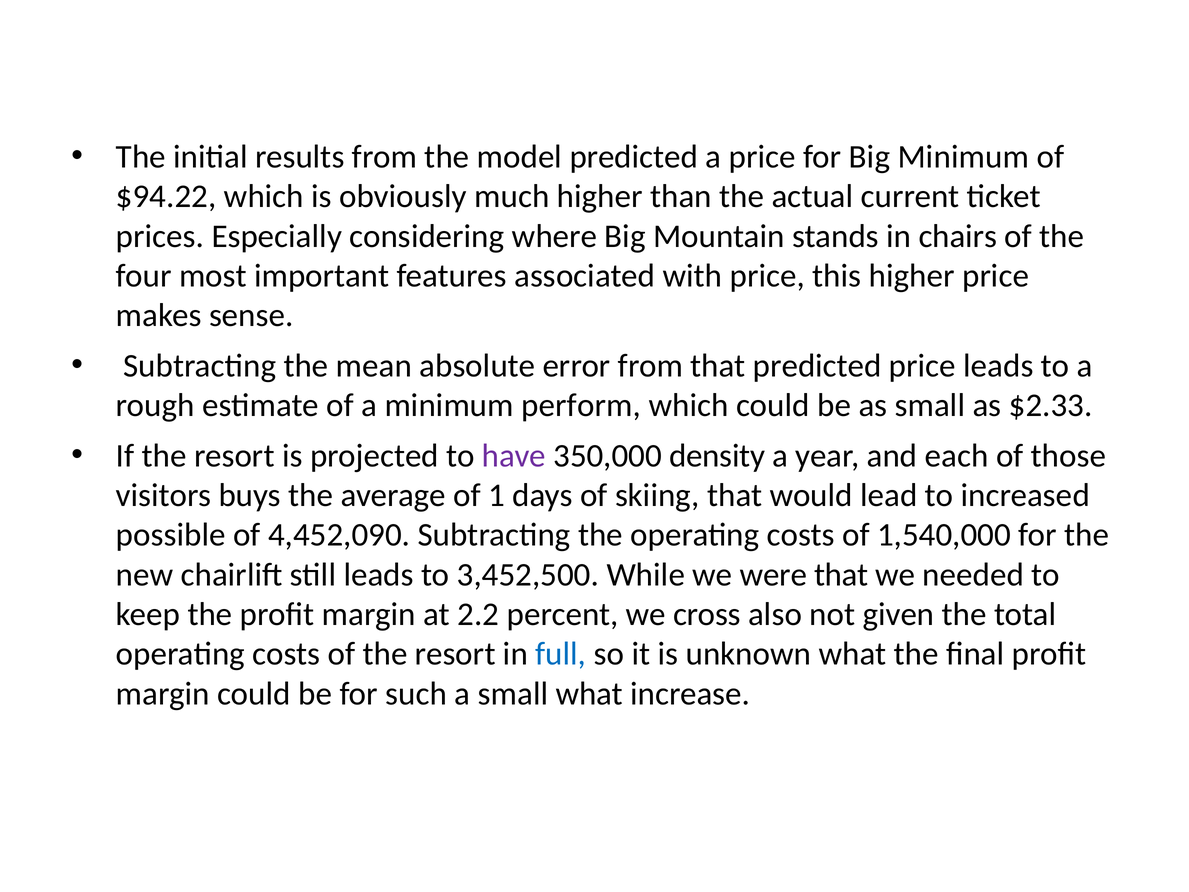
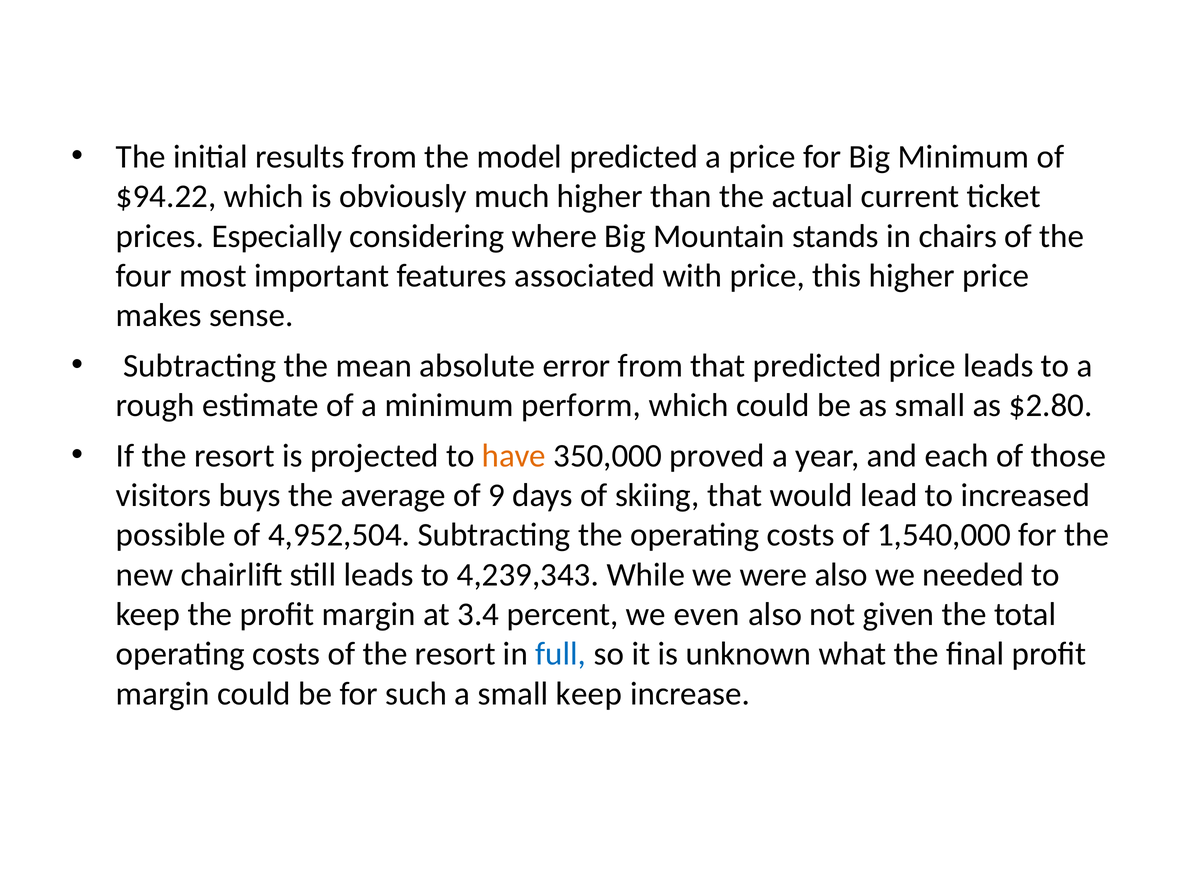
$2.33: $2.33 -> $2.80
have colour: purple -> orange
density: density -> proved
1: 1 -> 9
4,452,090: 4,452,090 -> 4,952,504
3,452,500: 3,452,500 -> 4,239,343
were that: that -> also
2.2: 2.2 -> 3.4
cross: cross -> even
small what: what -> keep
